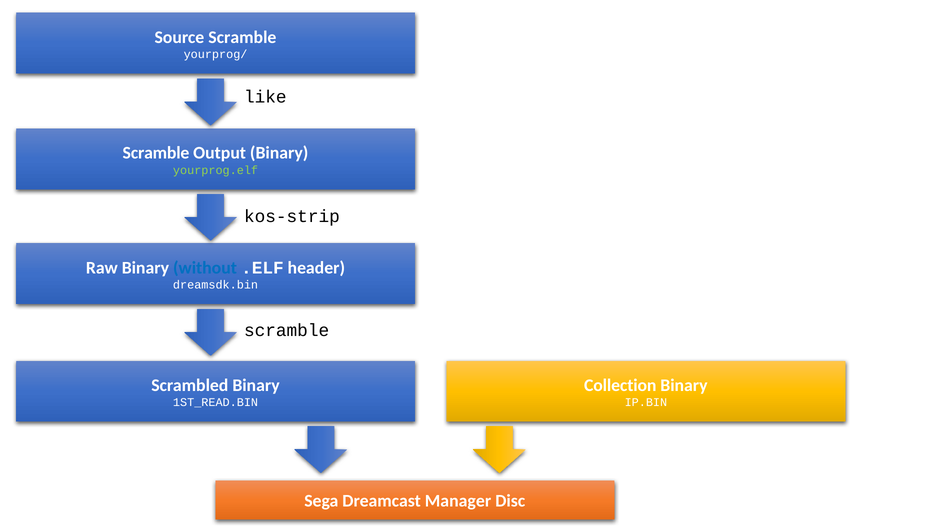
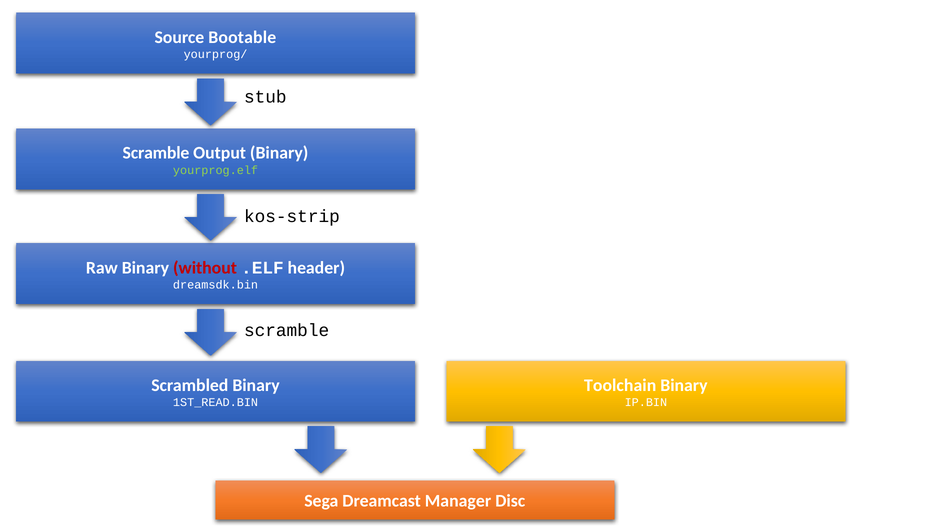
Source Scramble: Scramble -> Bootable
like: like -> stub
without colour: blue -> red
Collection: Collection -> Toolchain
